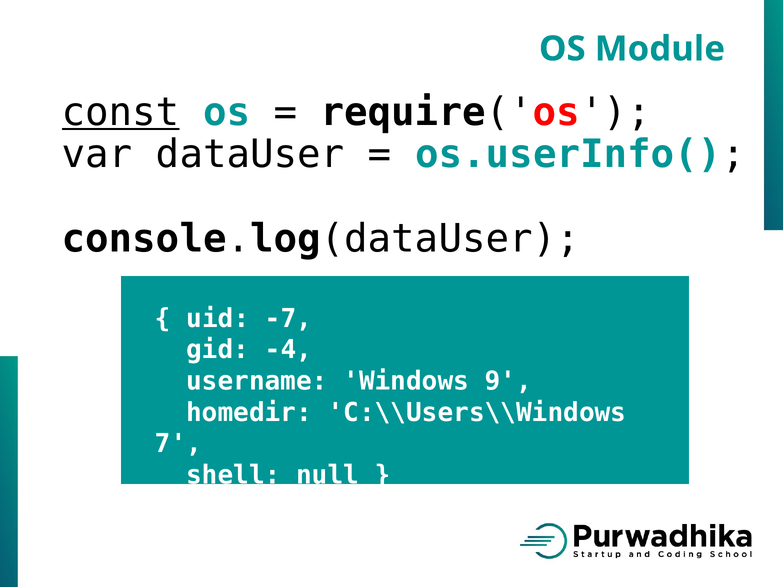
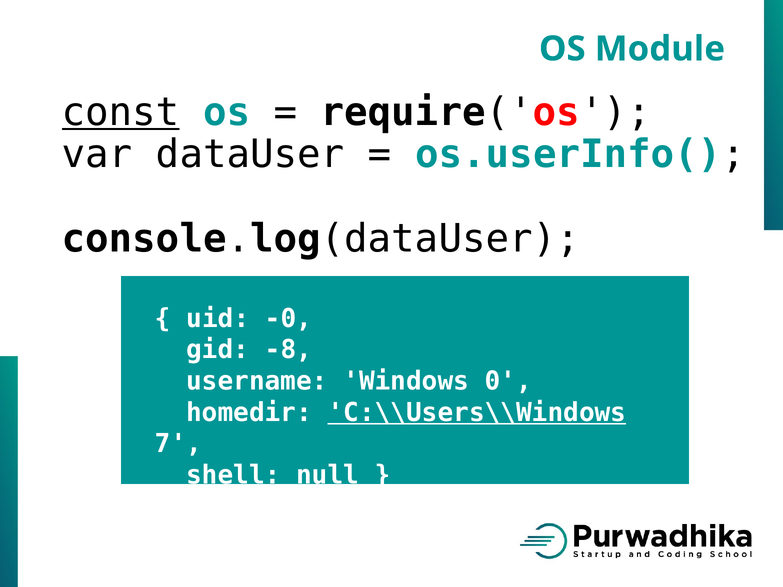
-7: -7 -> -0
-4: -4 -> -8
9: 9 -> 0
C:\\Users\\Windows underline: none -> present
